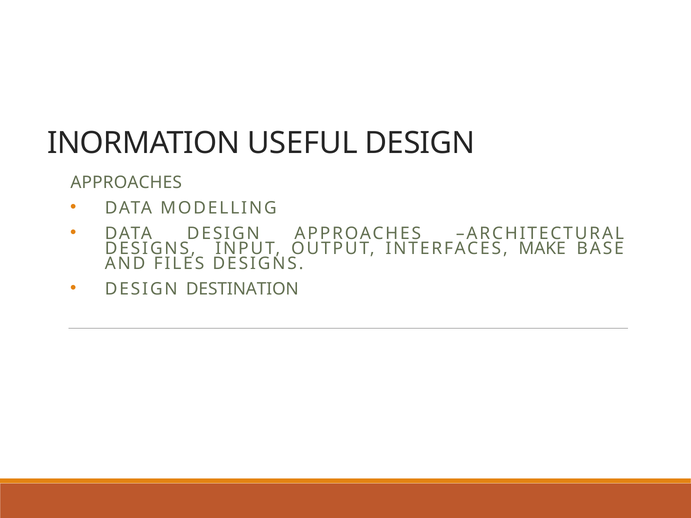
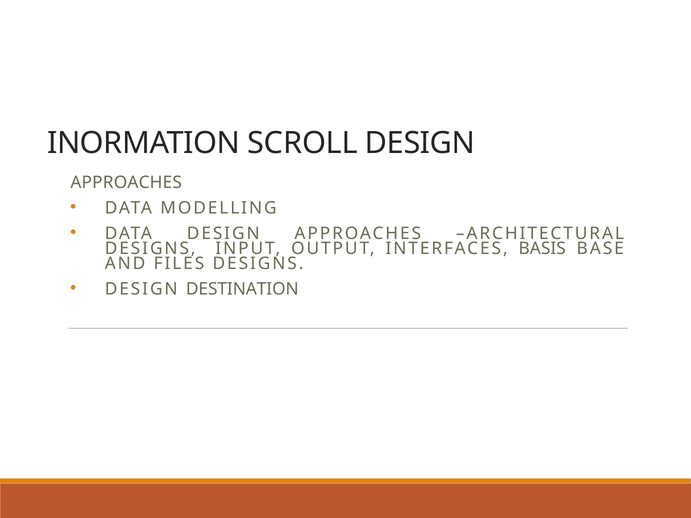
USEFUL: USEFUL -> SCROLL
MAKE: MAKE -> BASIS
